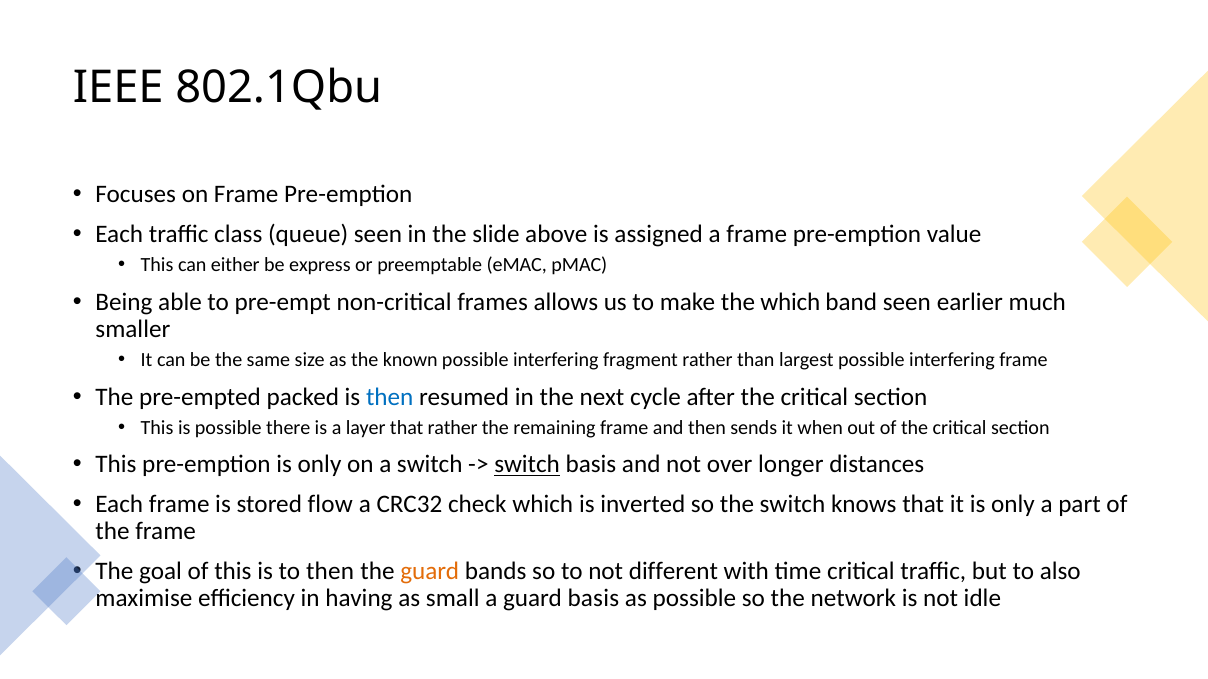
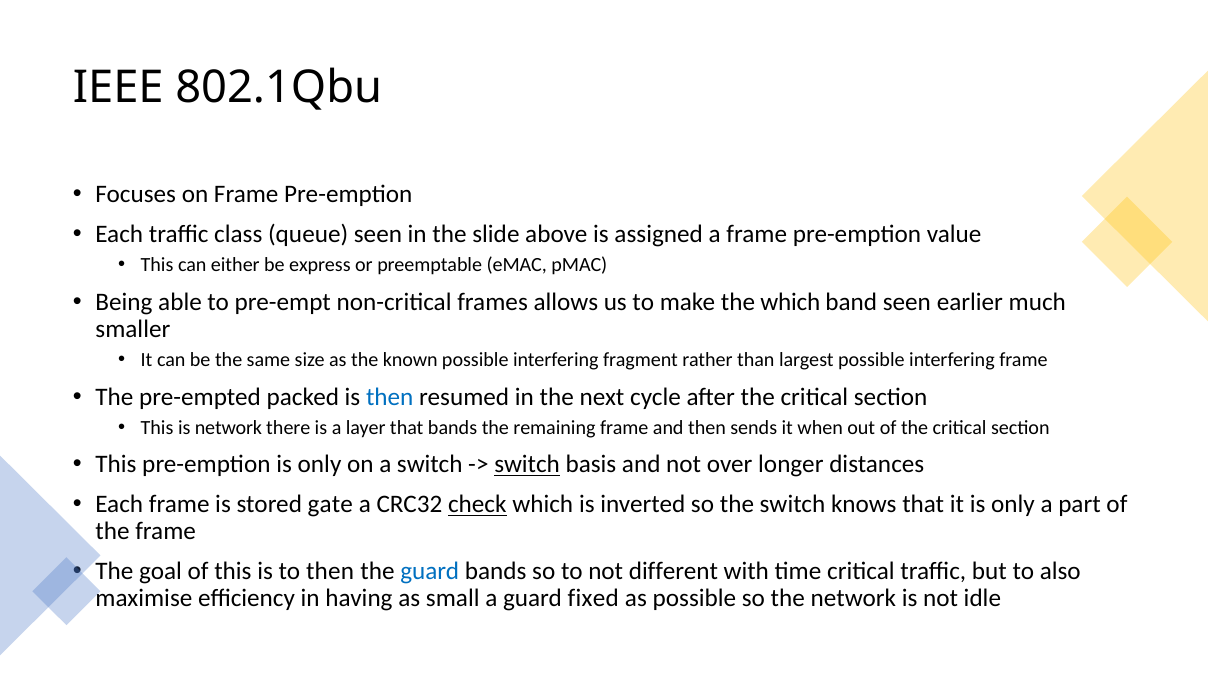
is possible: possible -> network
that rather: rather -> bands
flow: flow -> gate
check underline: none -> present
guard at (430, 572) colour: orange -> blue
guard basis: basis -> fixed
